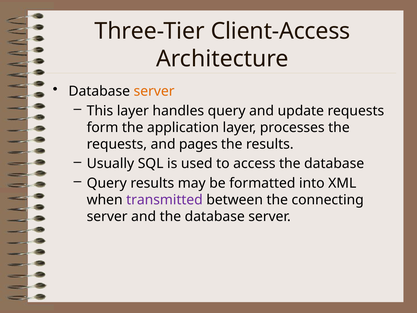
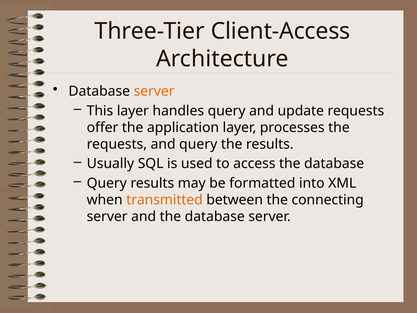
form: form -> offer
and pages: pages -> query
transmitted colour: purple -> orange
